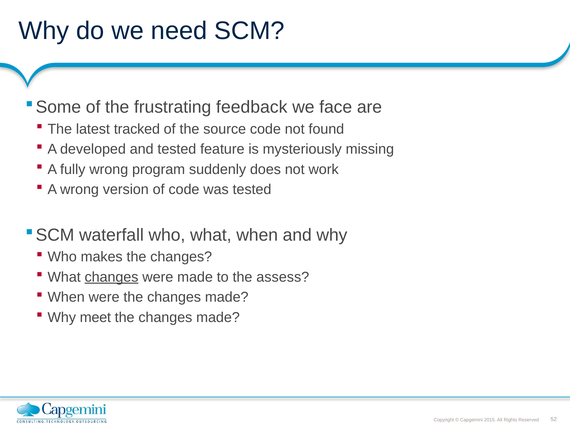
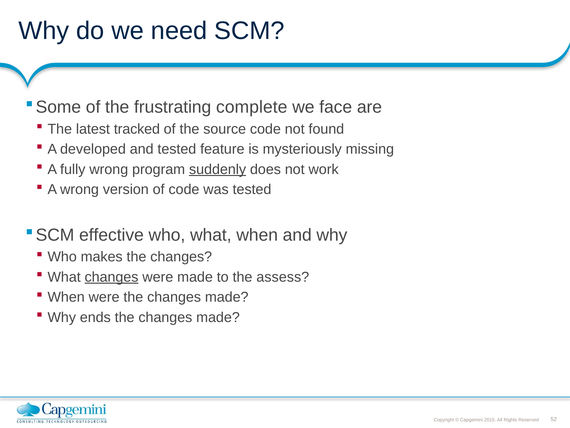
feedback: feedback -> complete
suddenly underline: none -> present
waterfall: waterfall -> effective
meet: meet -> ends
